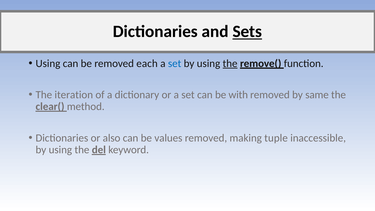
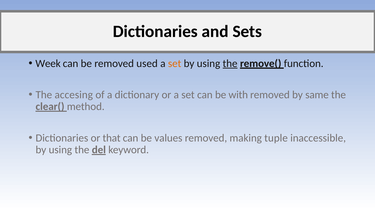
Sets underline: present -> none
Using at (48, 63): Using -> Week
each: each -> used
set at (175, 63) colour: blue -> orange
iteration: iteration -> accesing
also: also -> that
